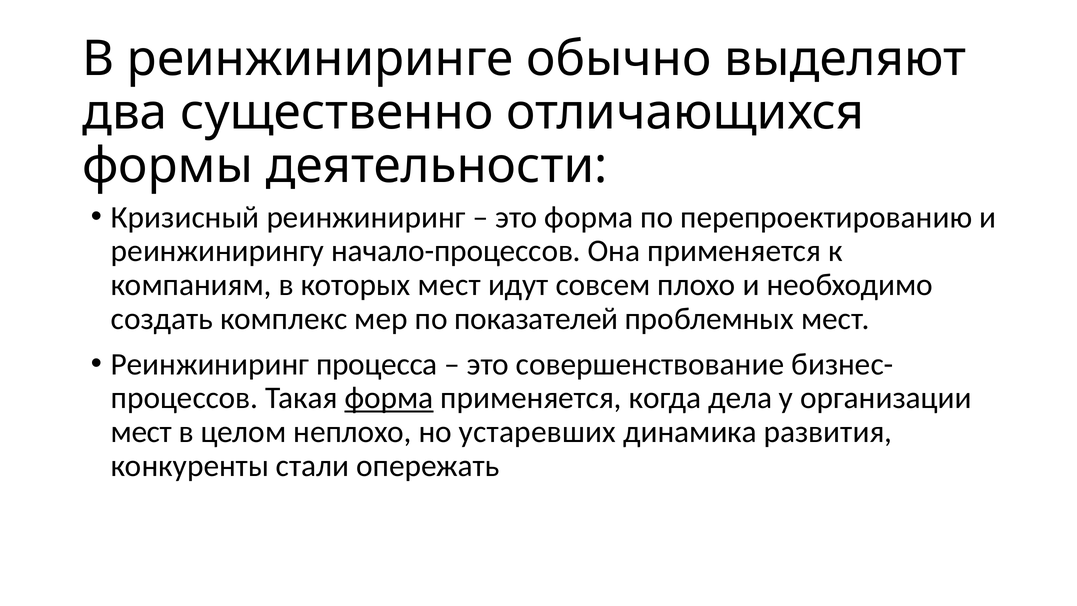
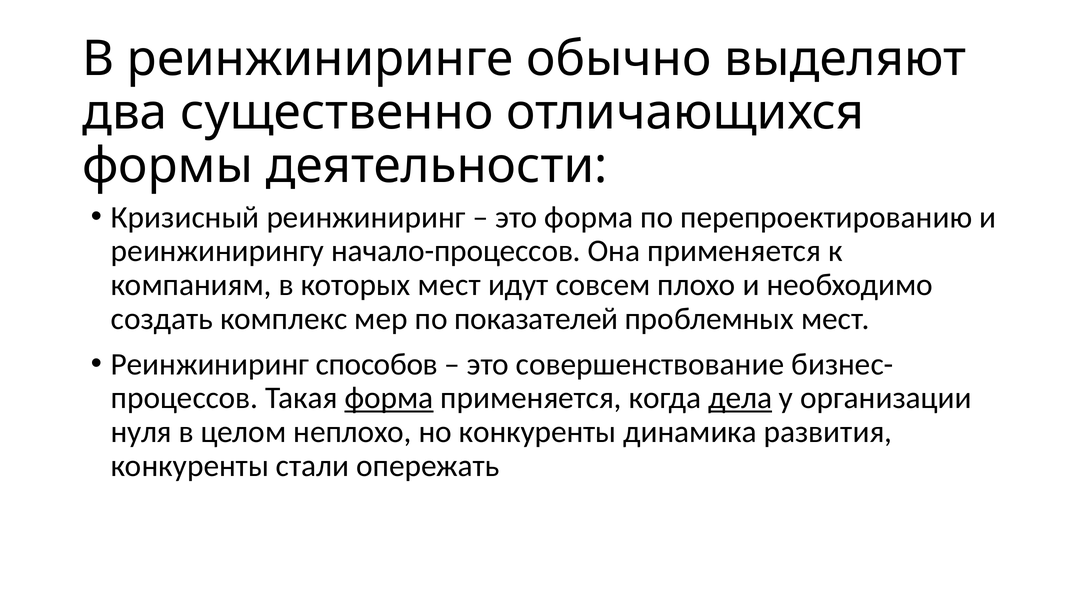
процесса: процесса -> способов
дела underline: none -> present
мест at (141, 432): мест -> нуля
но устаревших: устаревших -> конкуренты
